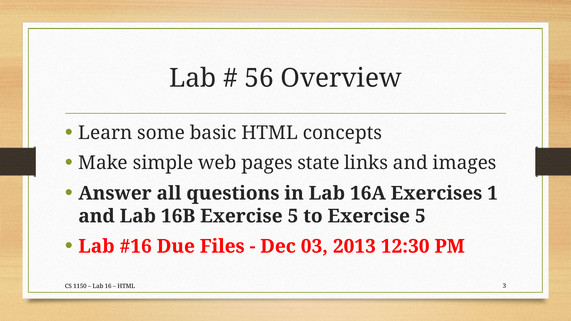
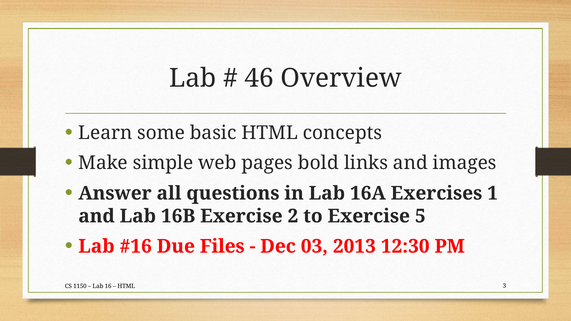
56: 56 -> 46
state: state -> bold
16B Exercise 5: 5 -> 2
